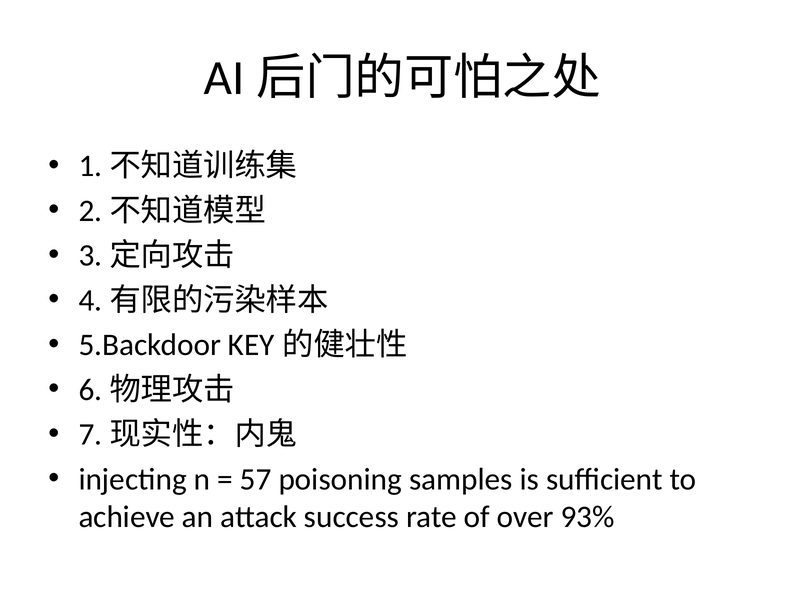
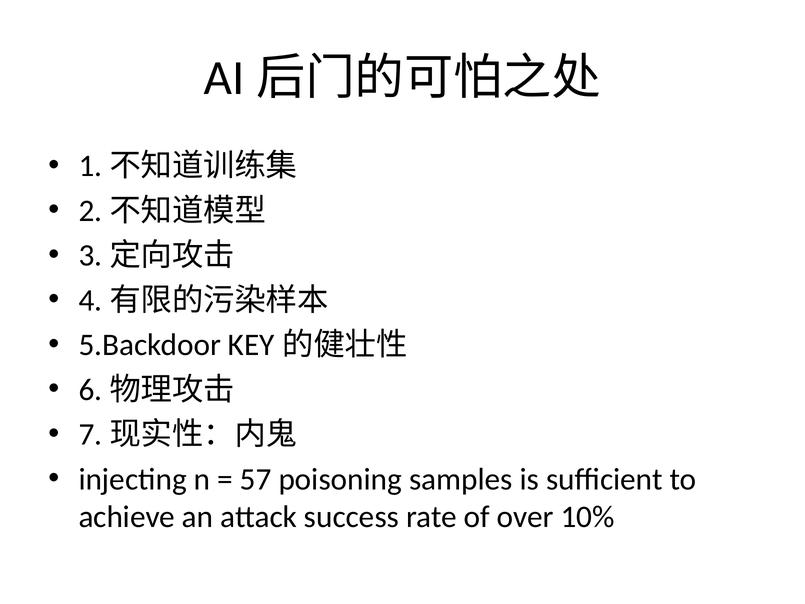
93%: 93% -> 10%
